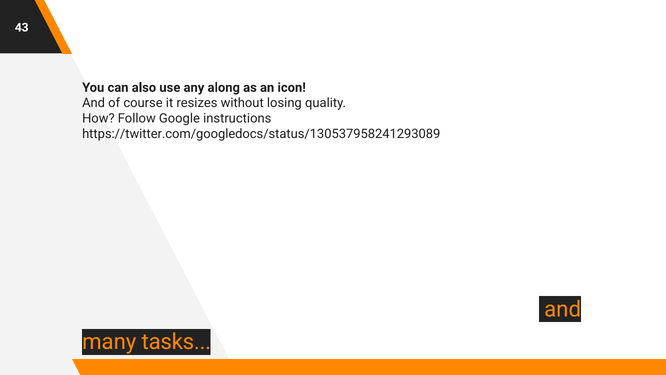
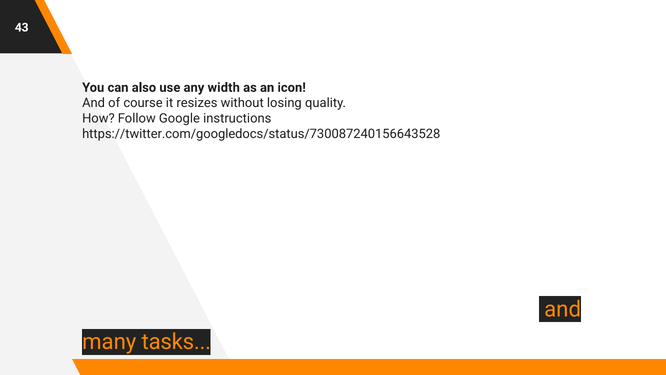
along: along -> width
https://twitter.com/googledocs/status/130537958241293089: https://twitter.com/googledocs/status/130537958241293089 -> https://twitter.com/googledocs/status/730087240156643528
